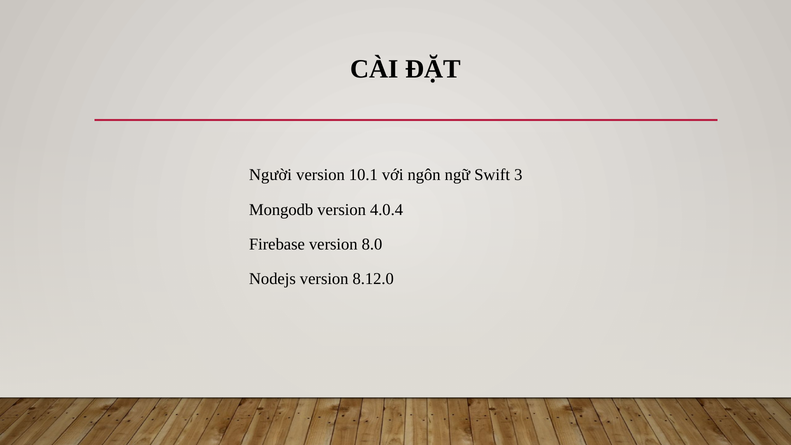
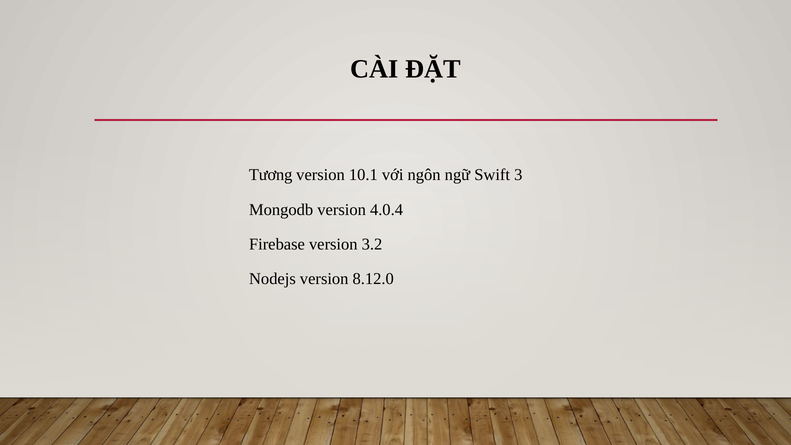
Người: Người -> Tương
8.0: 8.0 -> 3.2
